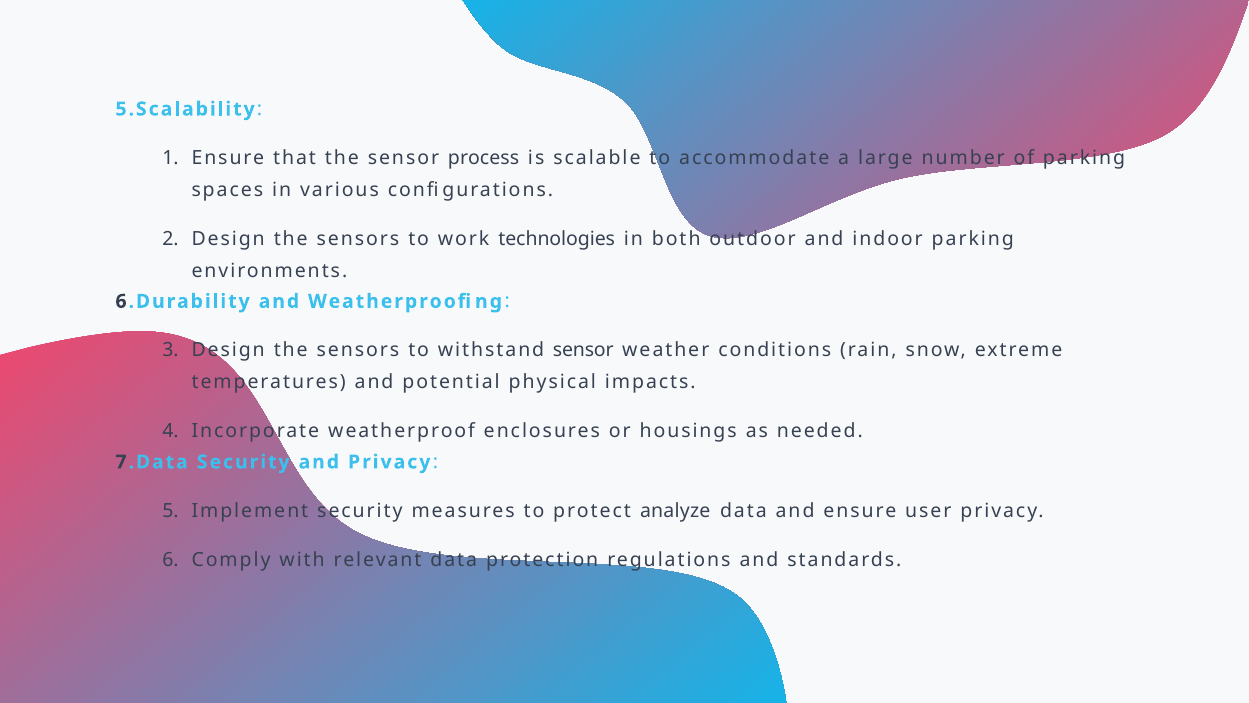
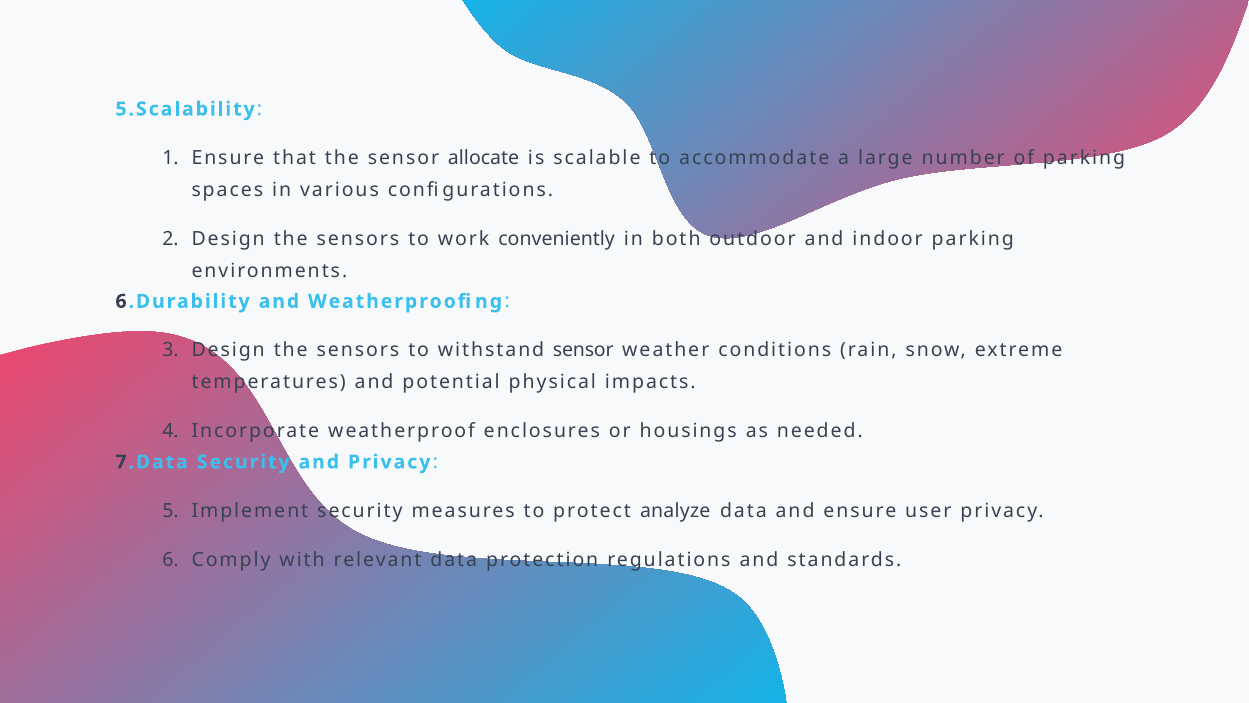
process: process -> allocate
technologies: technologies -> conveniently
